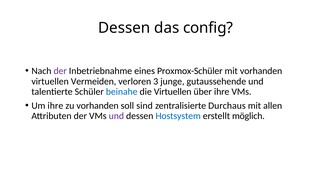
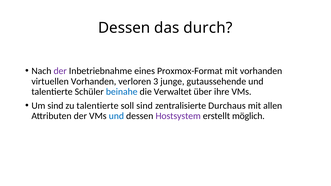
config: config -> durch
Proxmox-Schüler: Proxmox-Schüler -> Proxmox-Format
virtuellen Vermeiden: Vermeiden -> Vorhanden
die Virtuellen: Virtuellen -> Verwaltet
Um ihre: ihre -> sind
zu vorhanden: vorhanden -> talentierte
und at (116, 116) colour: purple -> blue
Hostsystem colour: blue -> purple
